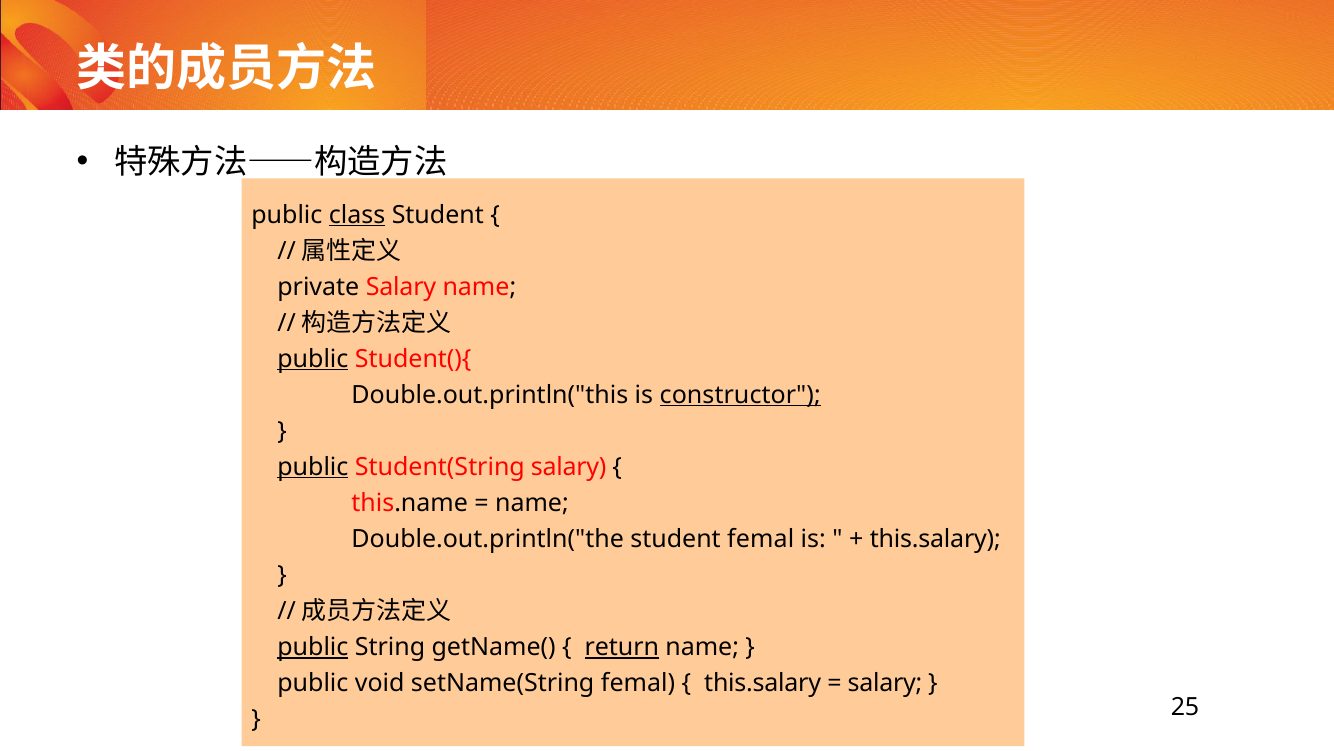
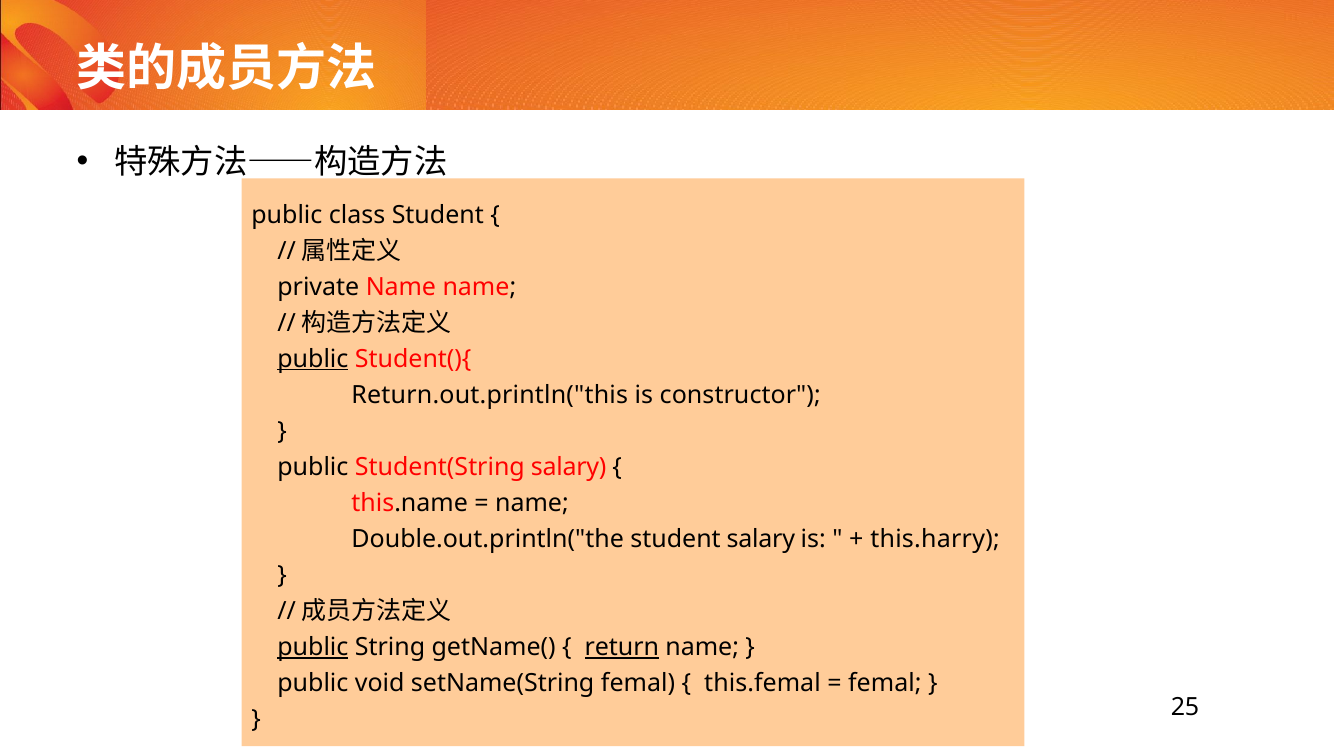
class underline: present -> none
private Salary: Salary -> Name
Double.out.println("this: Double.out.println("this -> Return.out.println("this
constructor underline: present -> none
public at (313, 467) underline: present -> none
student femal: femal -> salary
this.salary at (935, 539): this.salary -> this.harry
this.salary at (763, 683): this.salary -> this.femal
salary at (885, 683): salary -> femal
